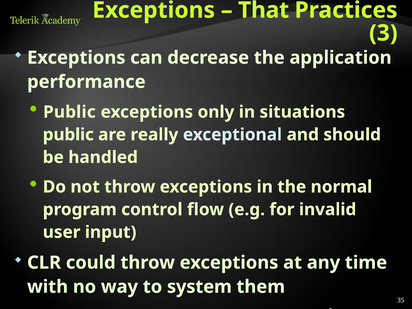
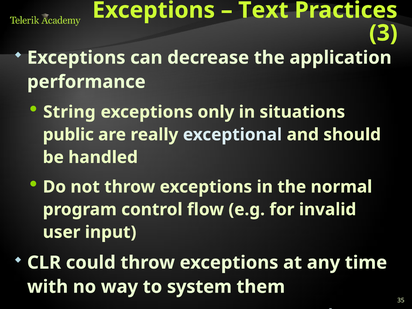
That: That -> Text
Public at (69, 112): Public -> String
